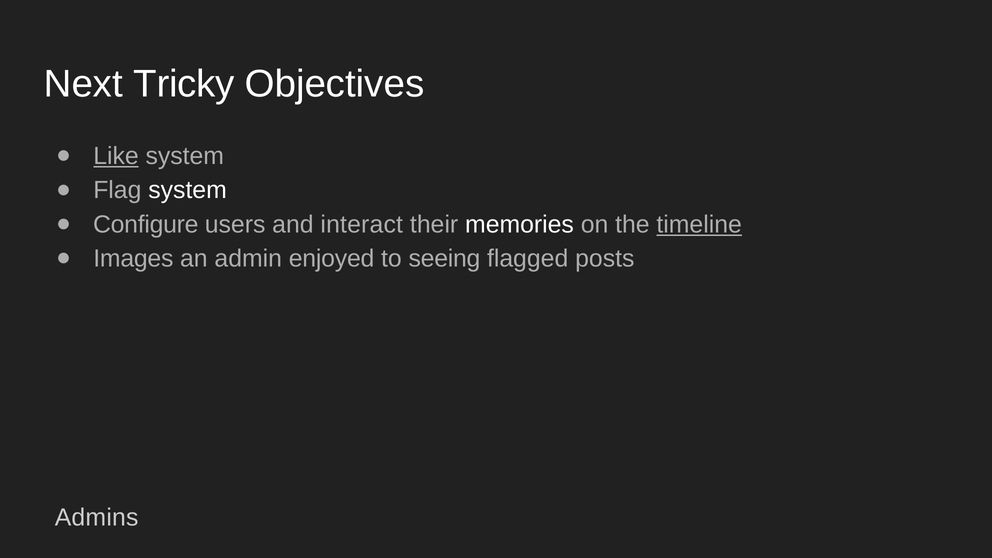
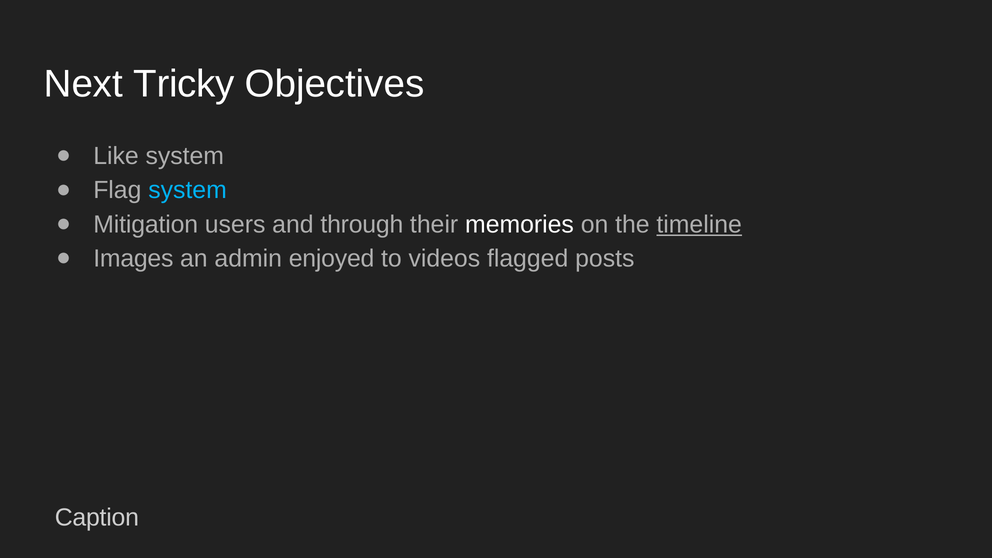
Like underline: present -> none
system at (188, 190) colour: white -> light blue
Configure: Configure -> Mitigation
interact: interact -> through
seeing: seeing -> videos
Admins: Admins -> Caption
